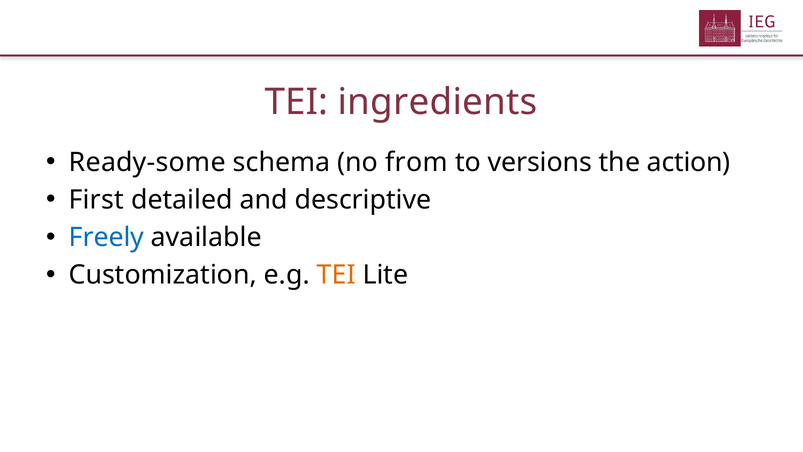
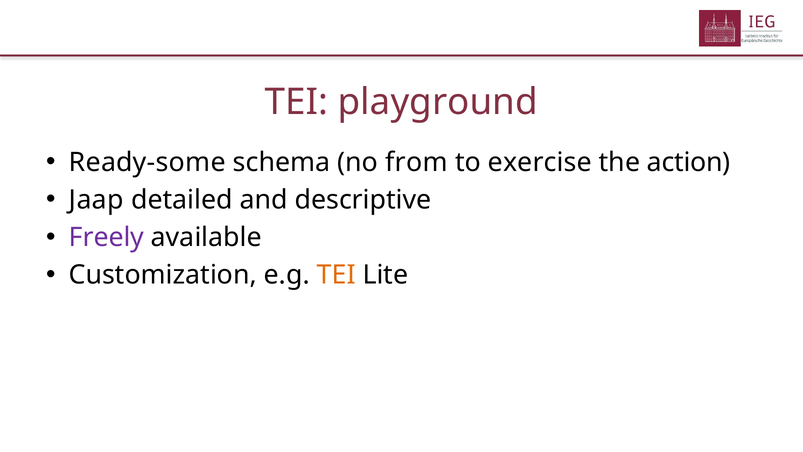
ingredients: ingredients -> playground
versions: versions -> exercise
First: First -> Jaap
Freely colour: blue -> purple
